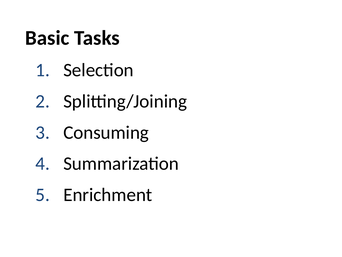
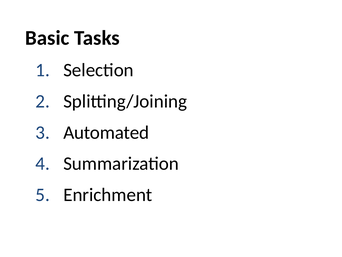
Consuming: Consuming -> Automated
